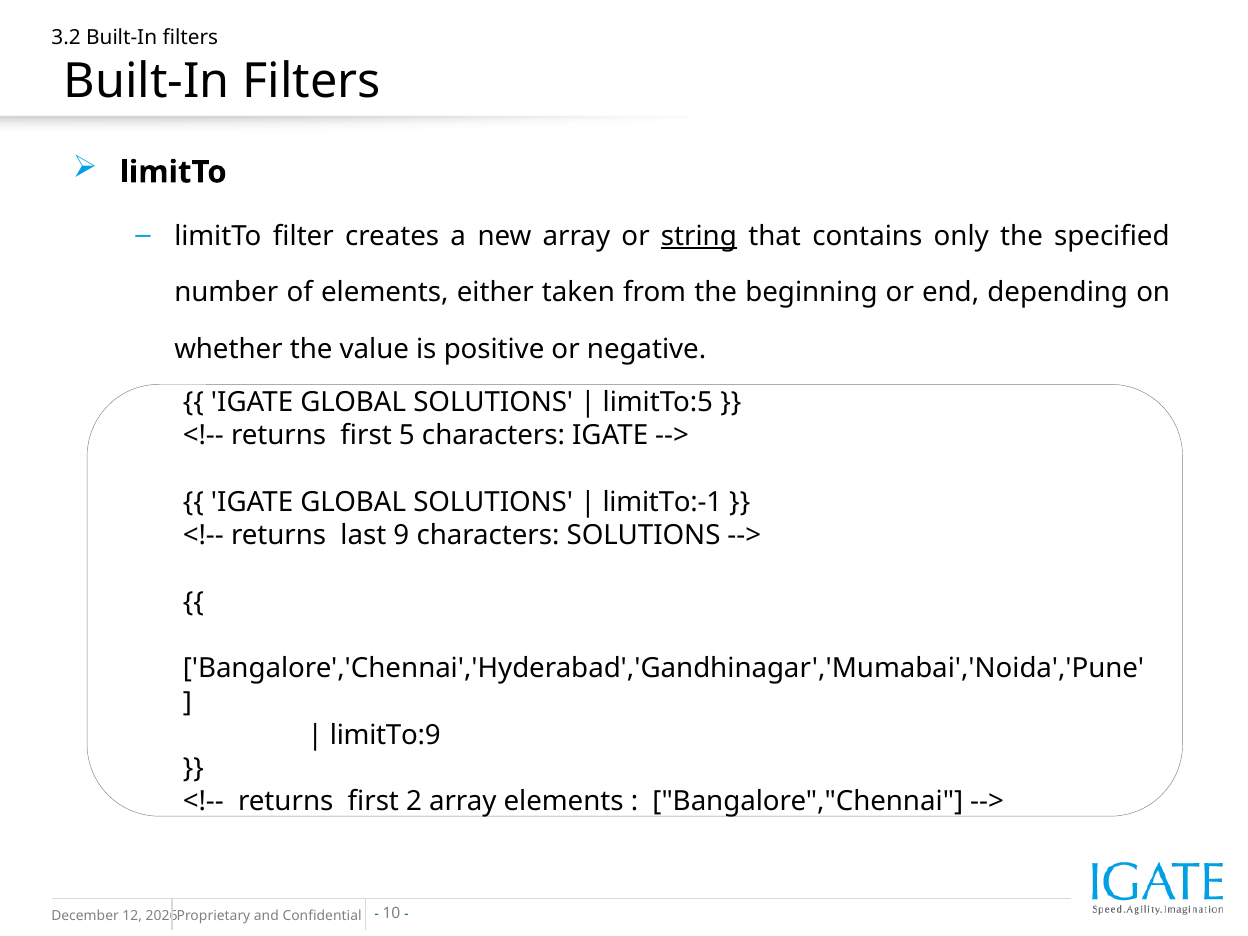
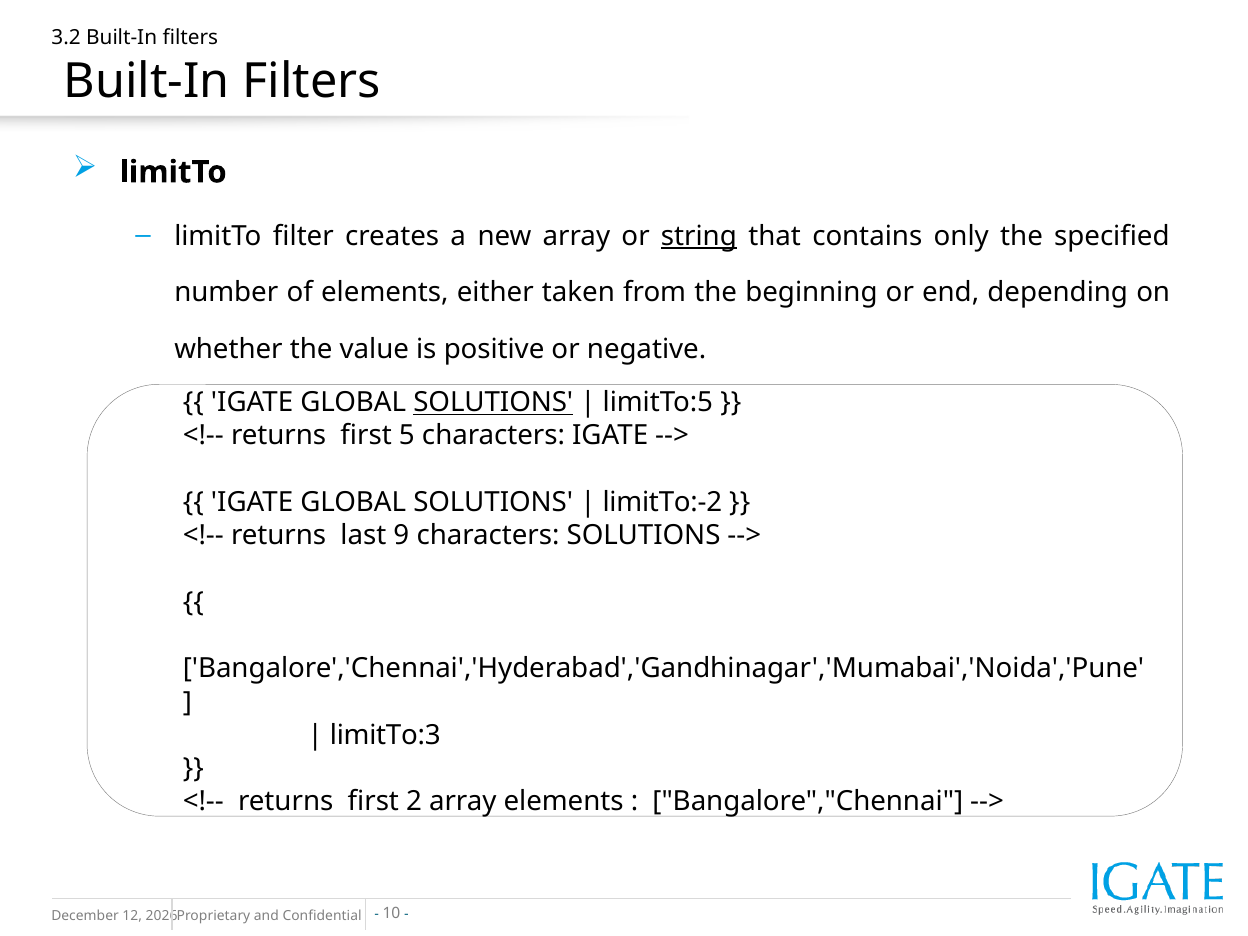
SOLUTIONS at (493, 403) underline: none -> present
limitTo:-1: limitTo:-1 -> limitTo:-2
limitTo:9: limitTo:9 -> limitTo:3
